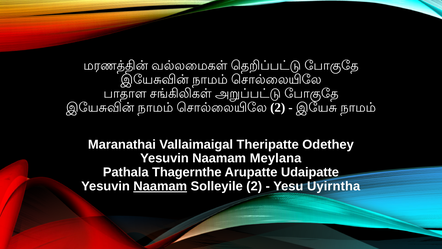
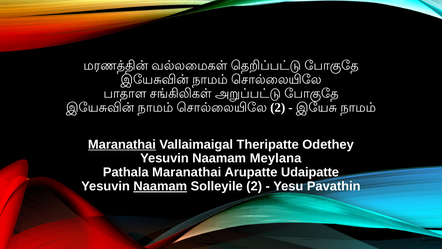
Maranathai at (122, 144) underline: none -> present
Pathala Thagernthe: Thagernthe -> Maranathai
Uyirntha: Uyirntha -> Pavathin
